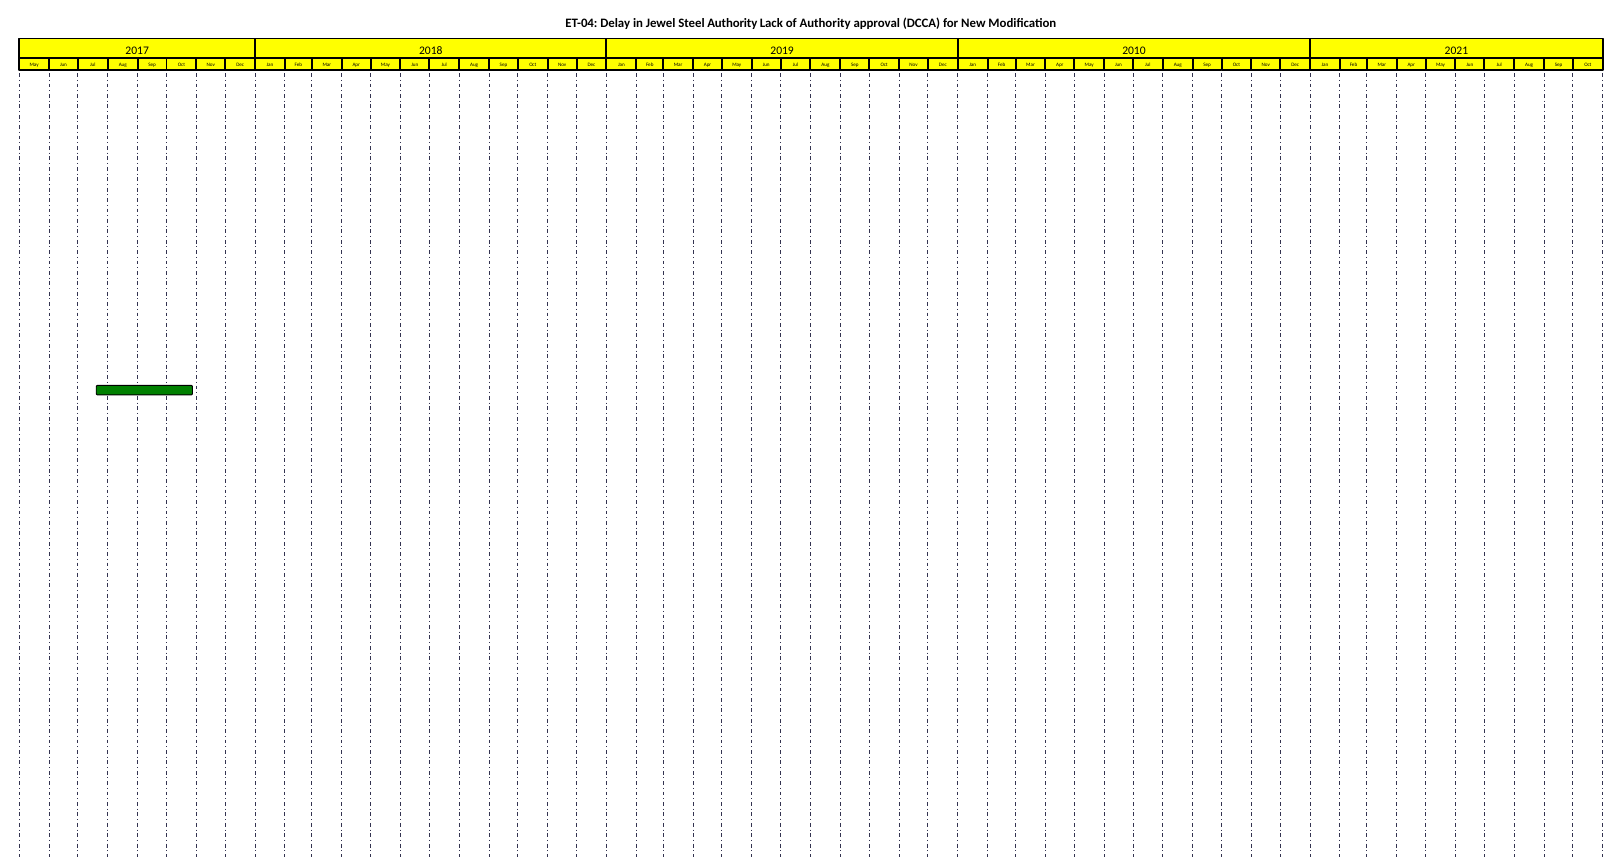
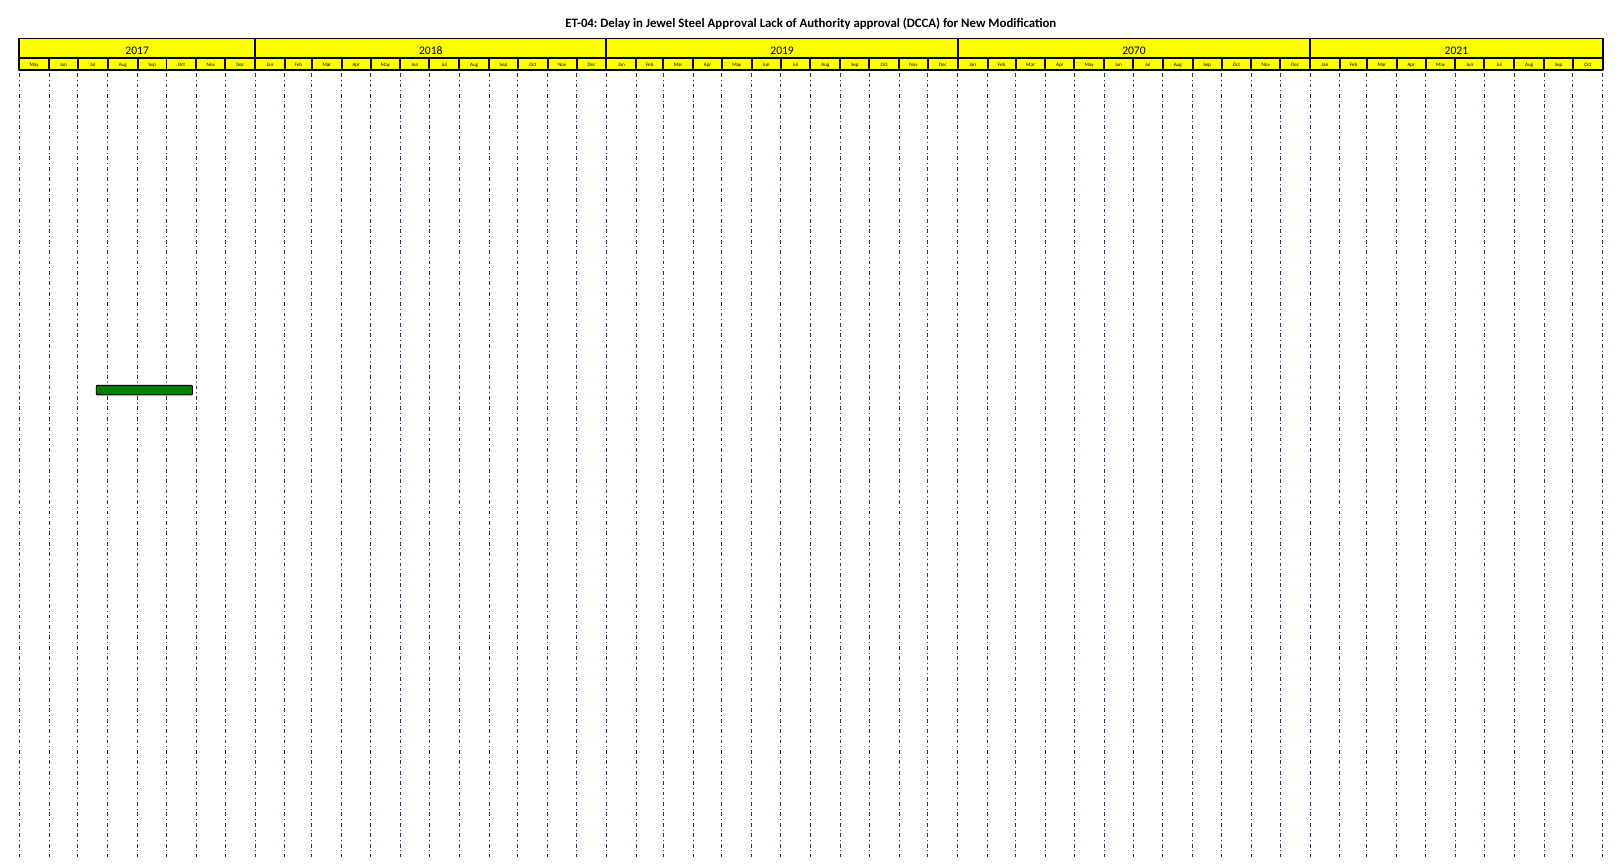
Steel Authority: Authority -> Approval
2010: 2010 -> 2070
